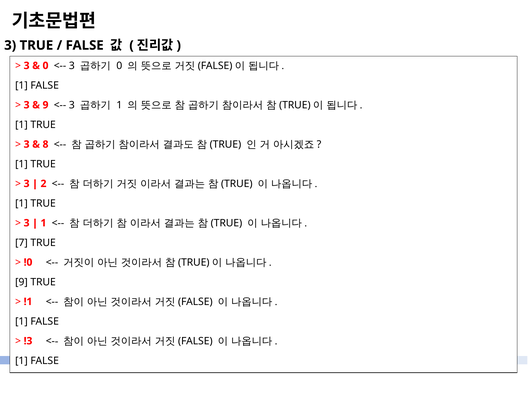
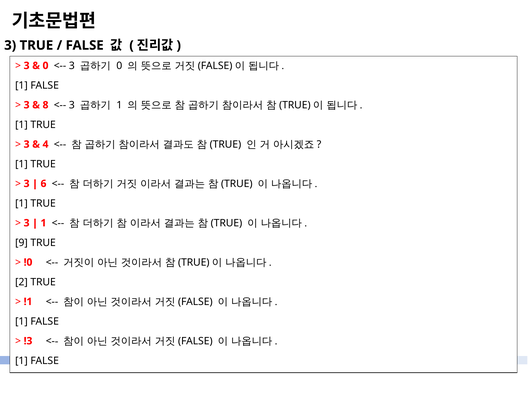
9 at (46, 105): 9 -> 8
8: 8 -> 4
2: 2 -> 6
7: 7 -> 9
9 at (21, 282): 9 -> 2
